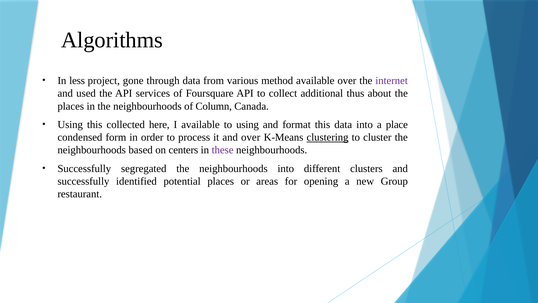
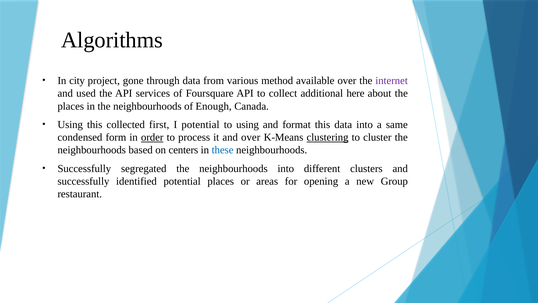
less: less -> city
thus: thus -> here
Column: Column -> Enough
here: here -> first
I available: available -> potential
place: place -> same
order underline: none -> present
these colour: purple -> blue
